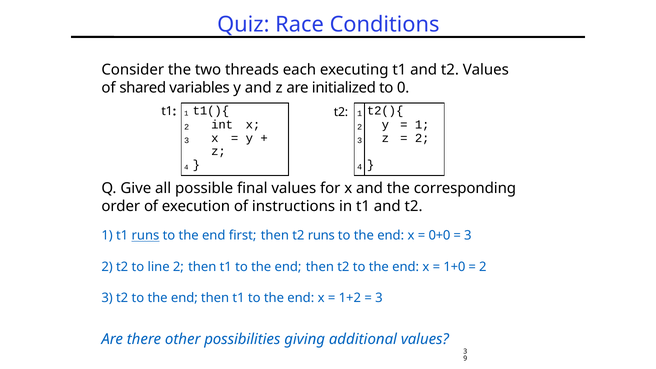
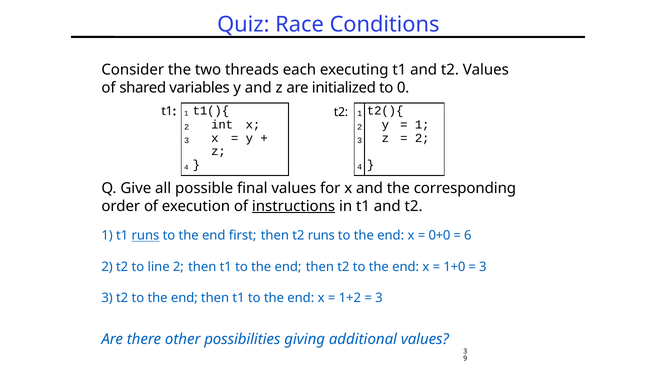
instructions underline: none -> present
3 at (468, 236): 3 -> 6
2 at (483, 267): 2 -> 3
